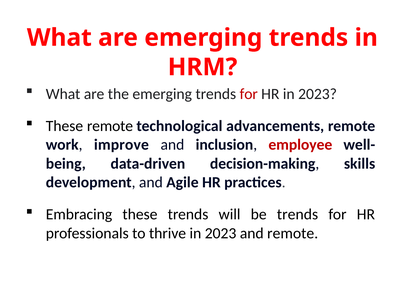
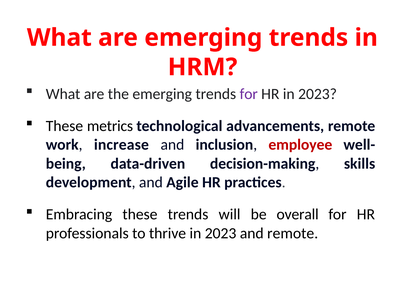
for at (249, 94) colour: red -> purple
These remote: remote -> metrics
improve: improve -> increase
be trends: trends -> overall
